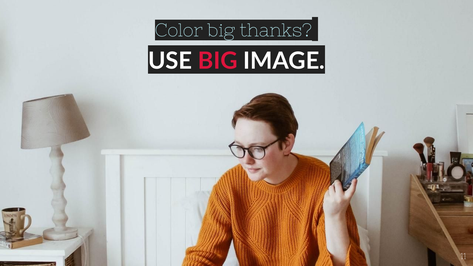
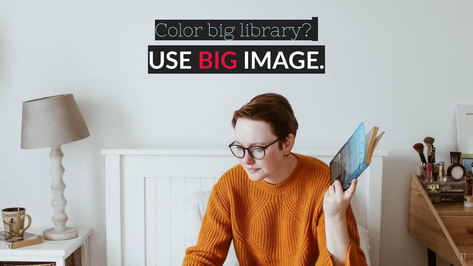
thanks: thanks -> library
